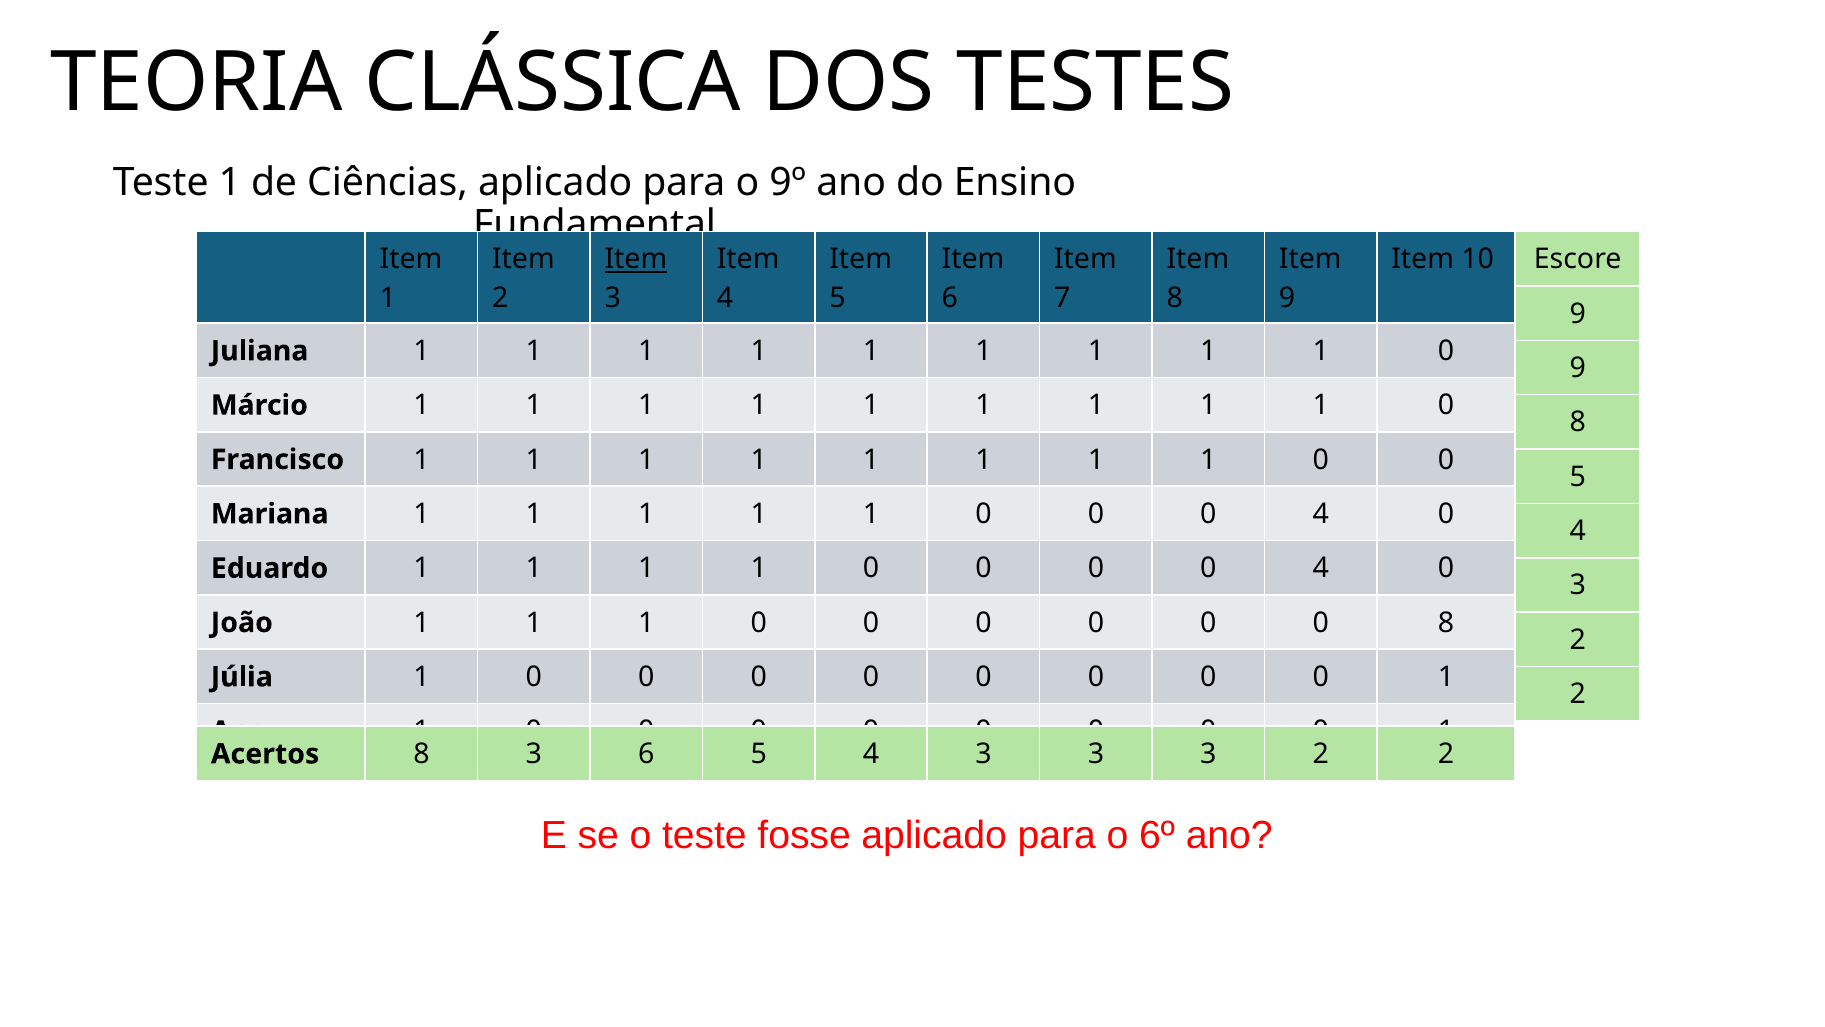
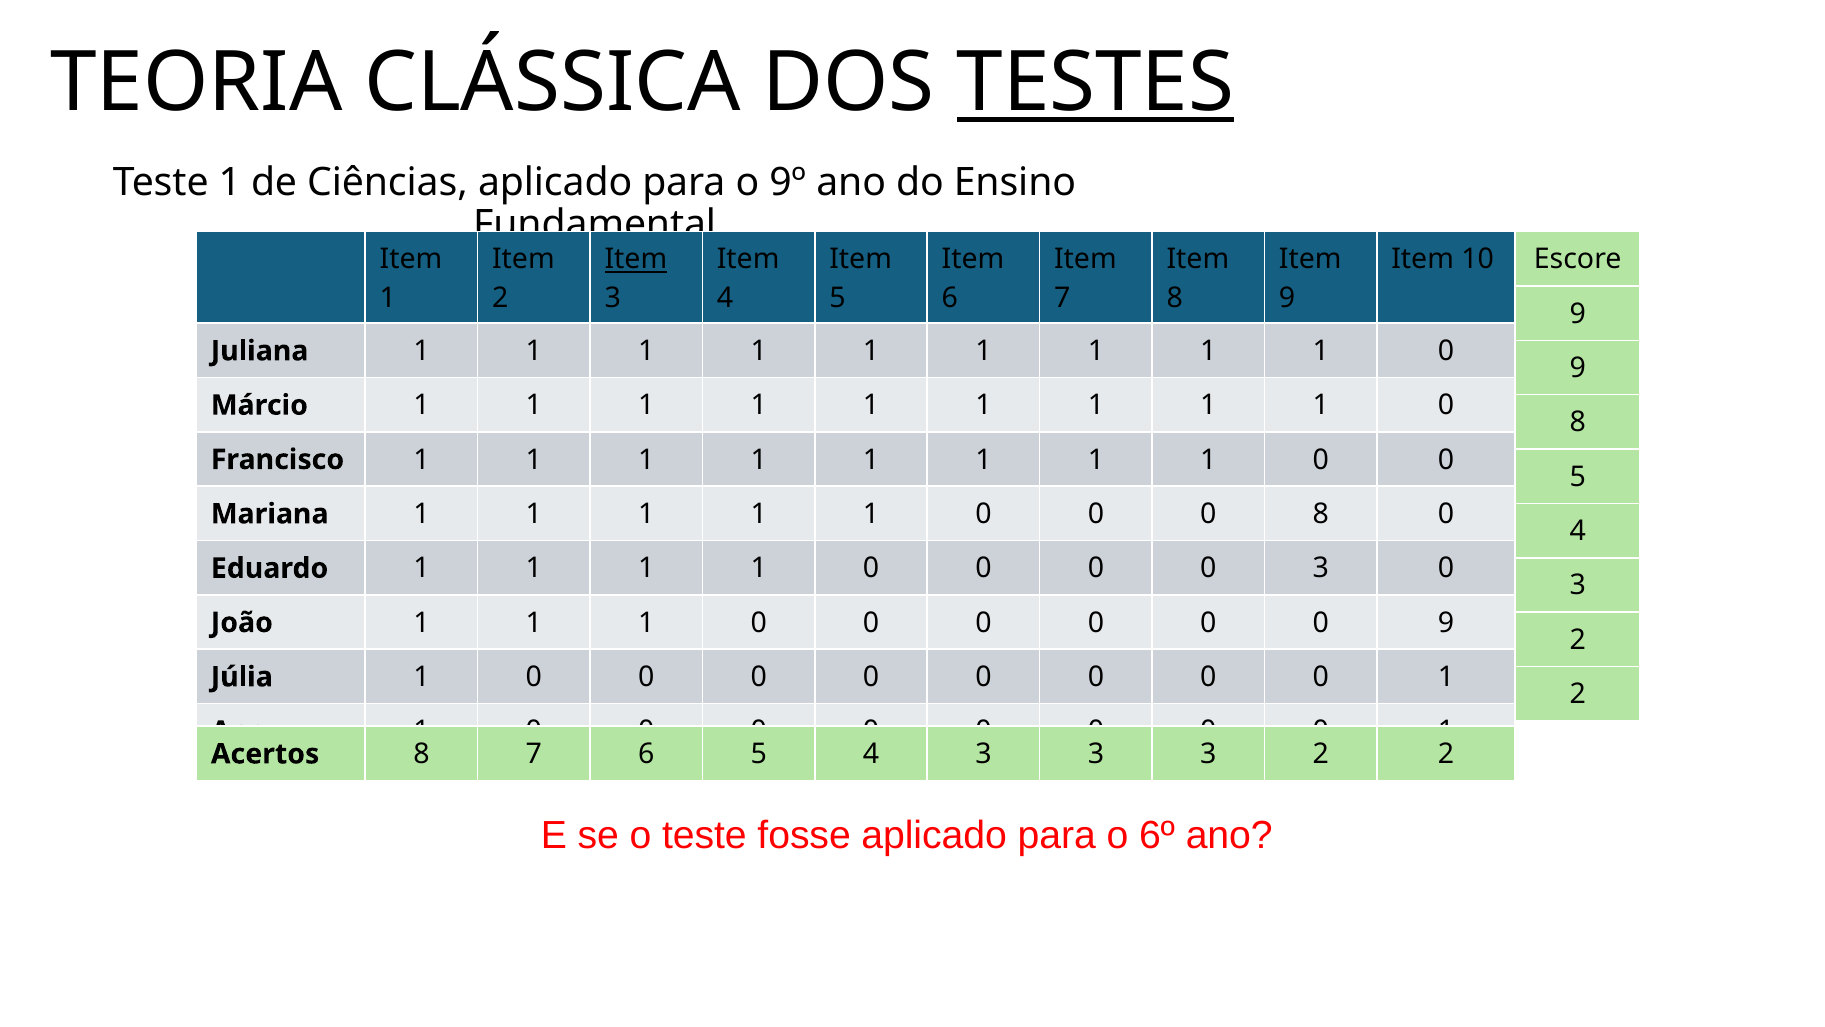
TESTES underline: none -> present
4 at (1321, 514): 4 -> 8
4 at (1321, 568): 4 -> 3
0 8: 8 -> 9
8 3: 3 -> 7
